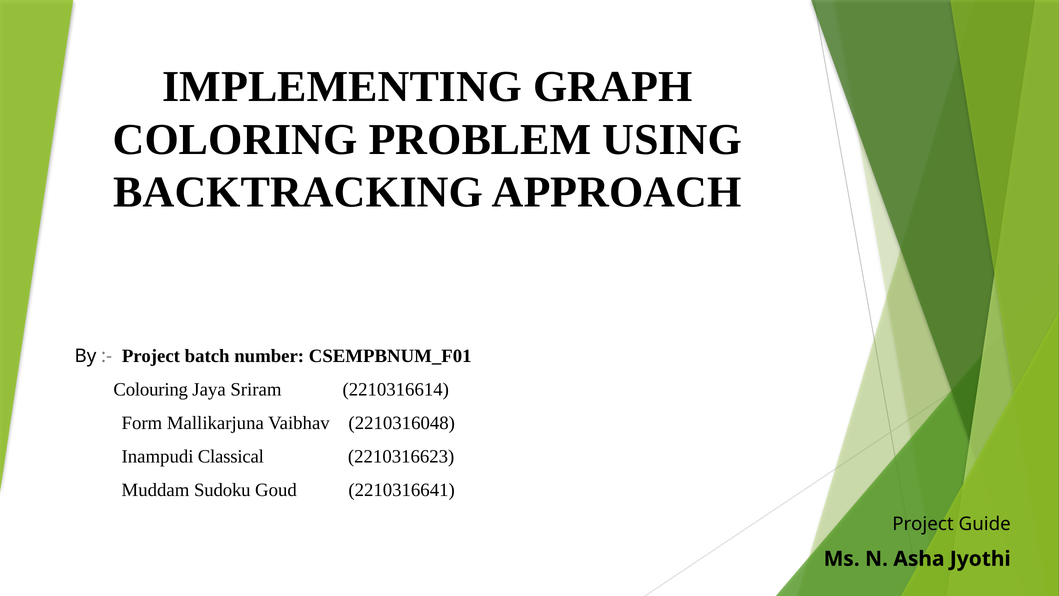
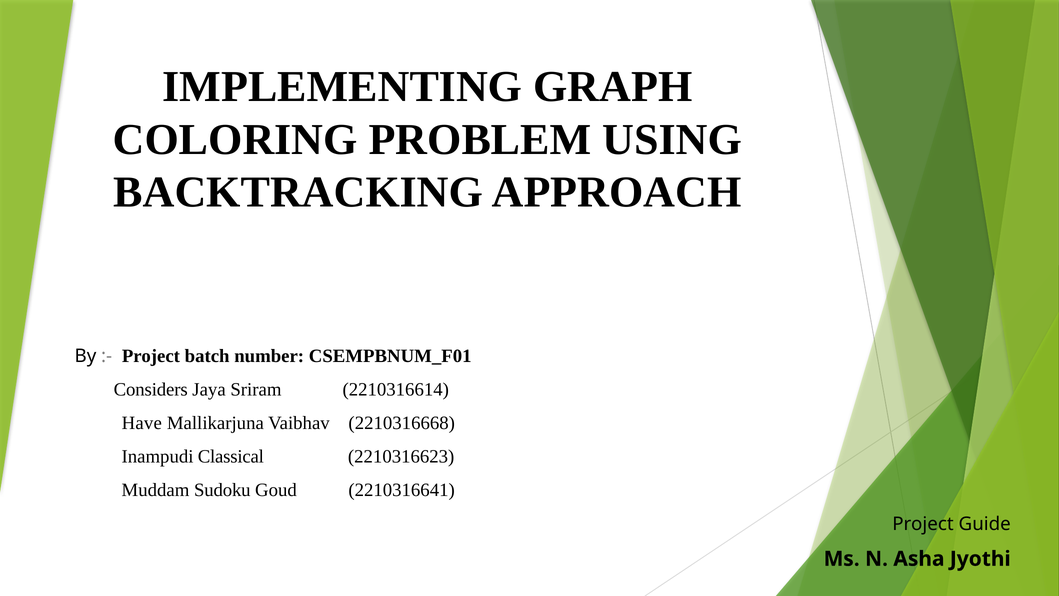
Colouring: Colouring -> Considers
Form: Form -> Have
2210316048: 2210316048 -> 2210316668
